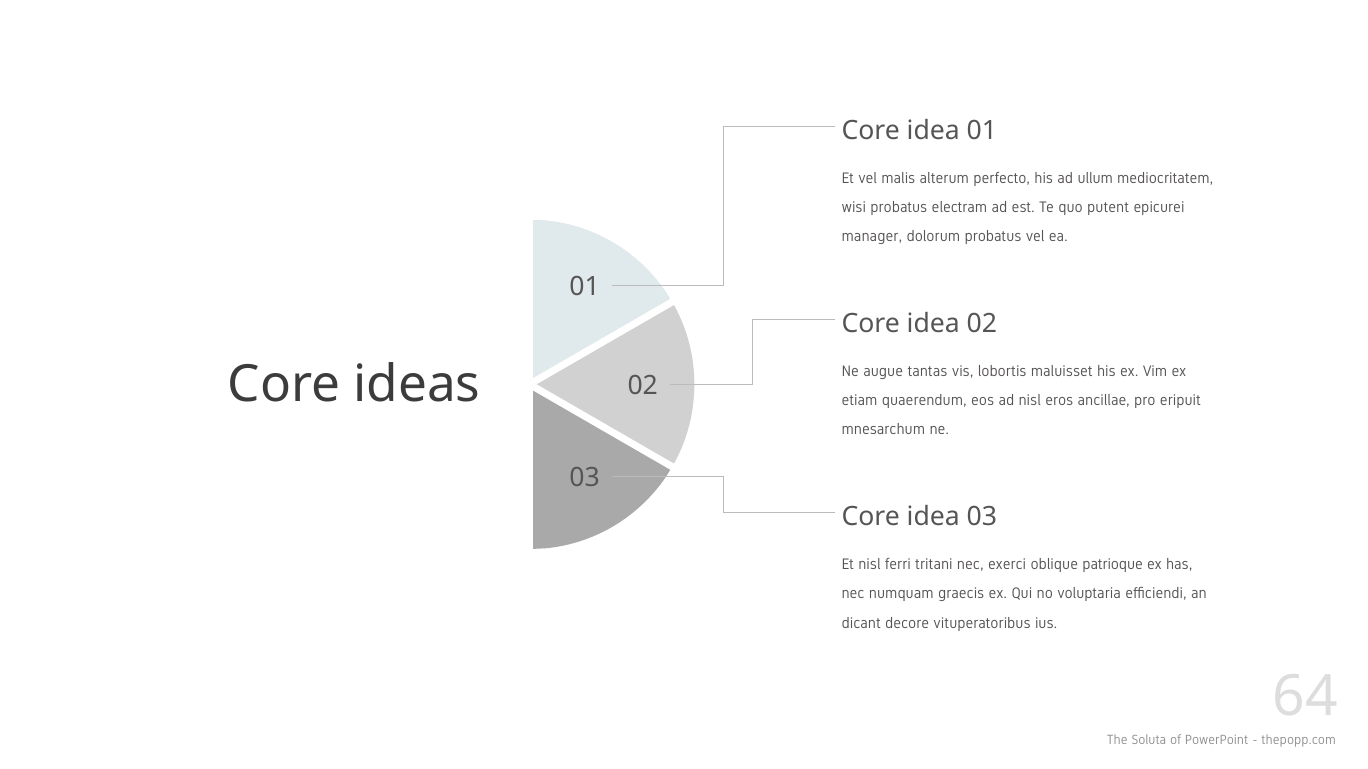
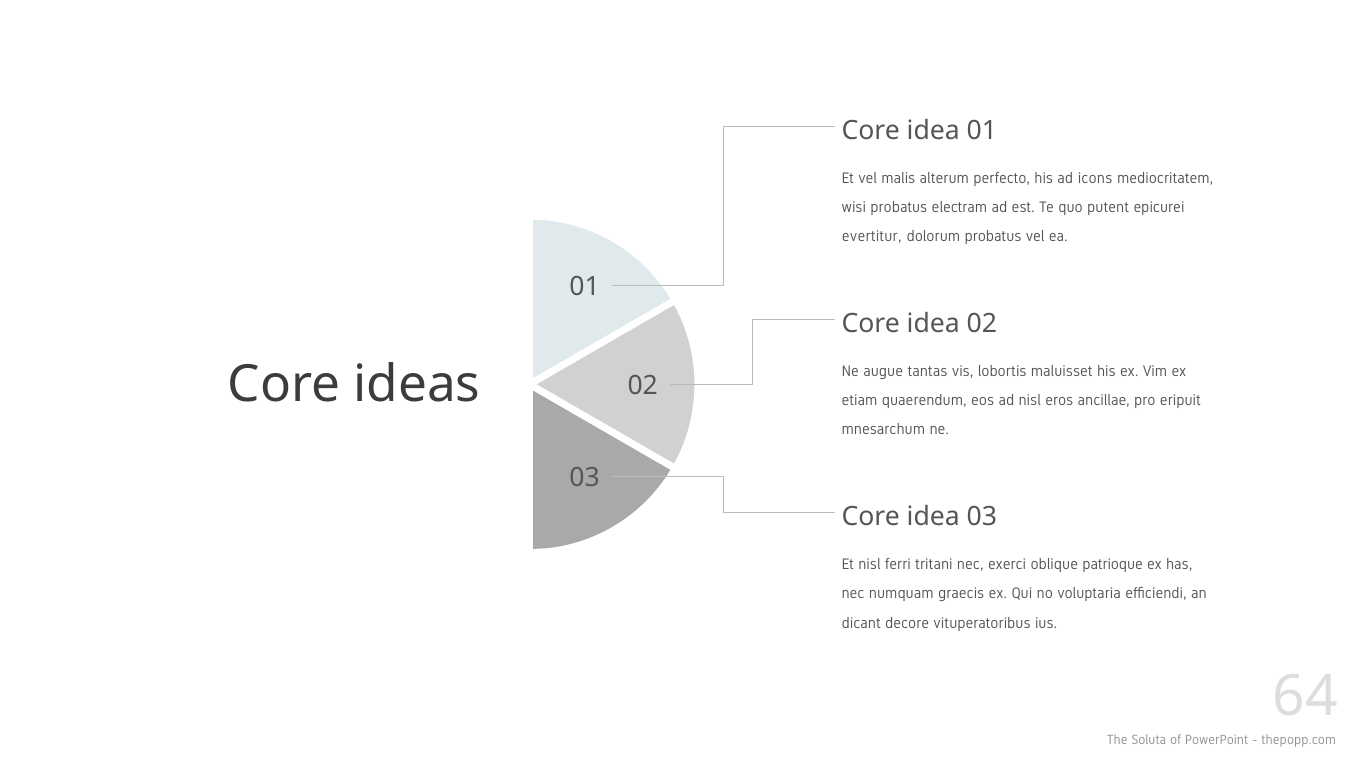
ullum: ullum -> icons
manager: manager -> evertitur
